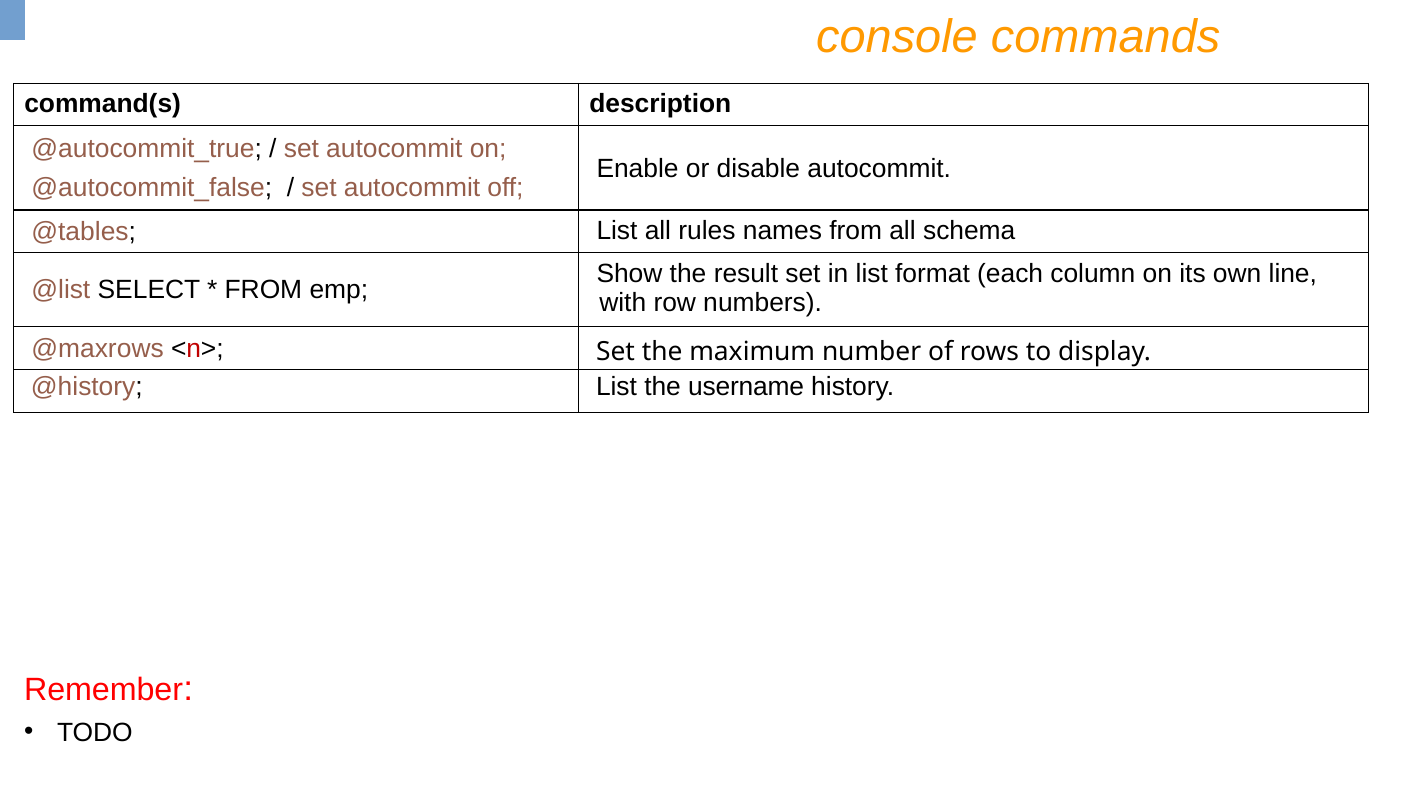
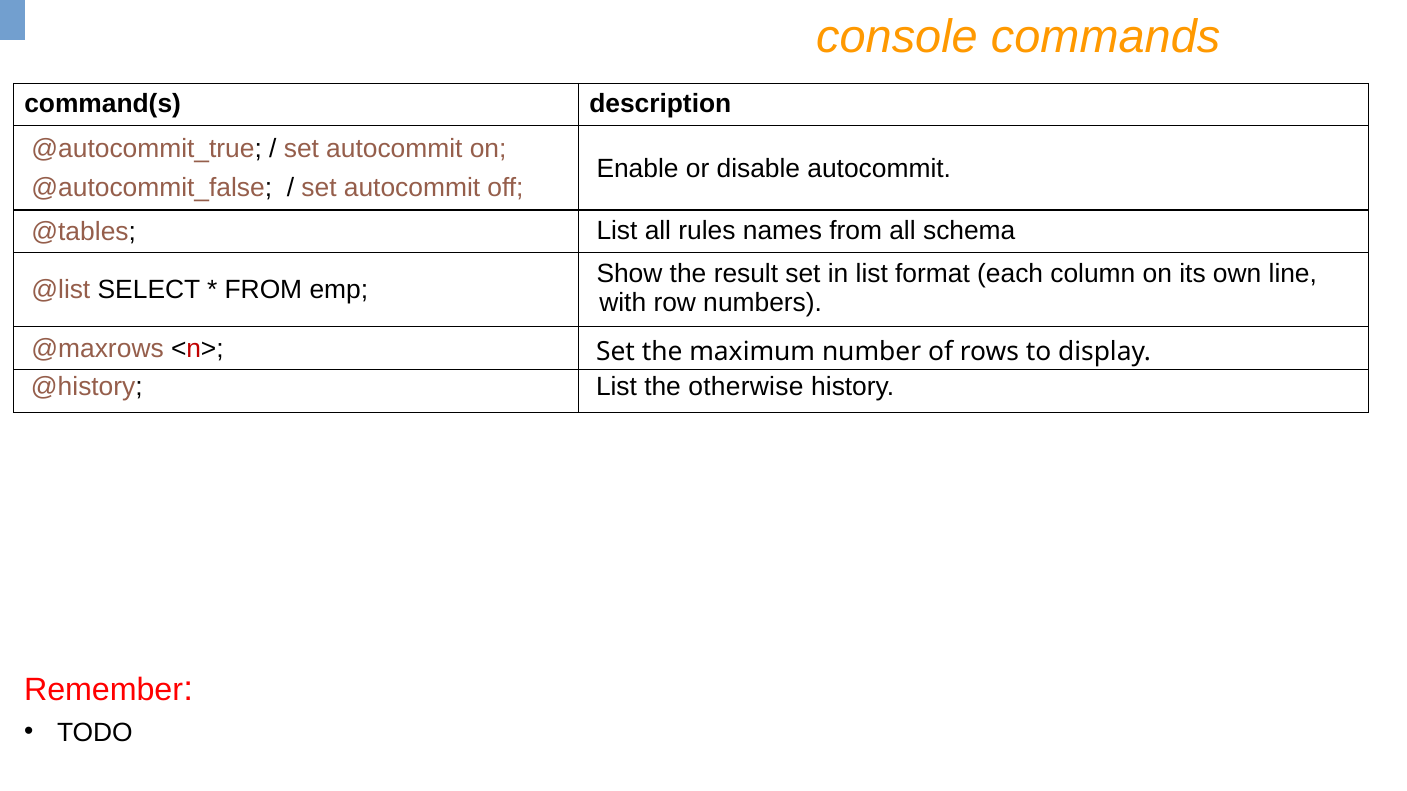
username: username -> otherwise
